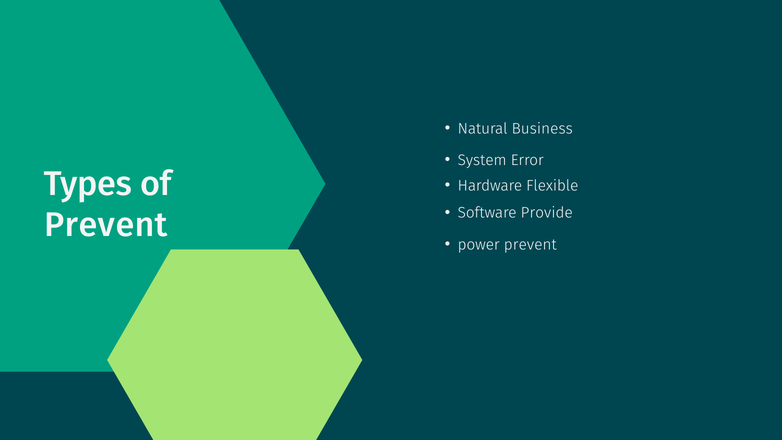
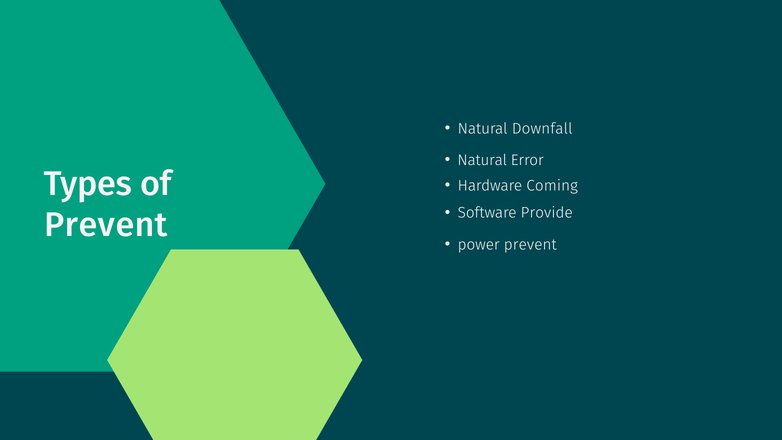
Business: Business -> Downfall
System at (482, 160): System -> Natural
Flexible: Flexible -> Coming
